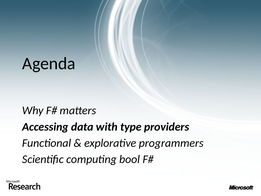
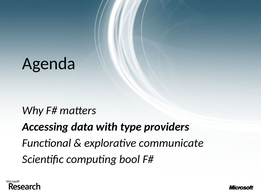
programmers: programmers -> communicate
